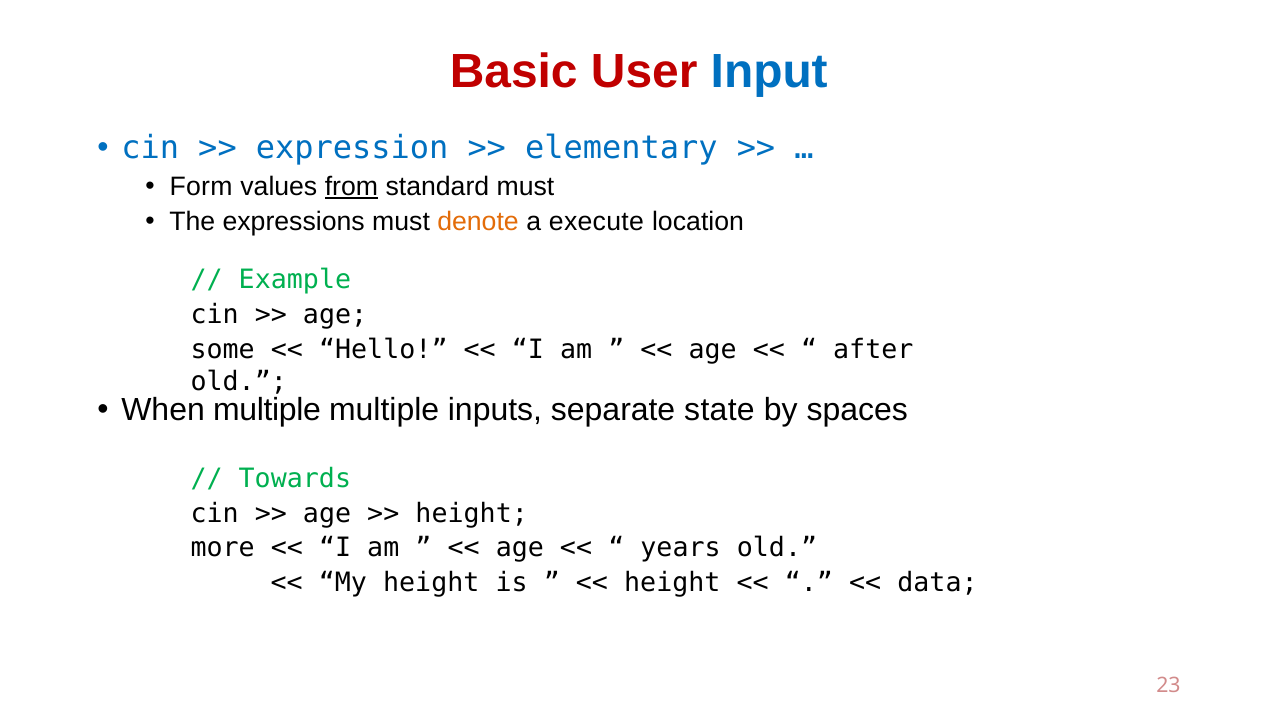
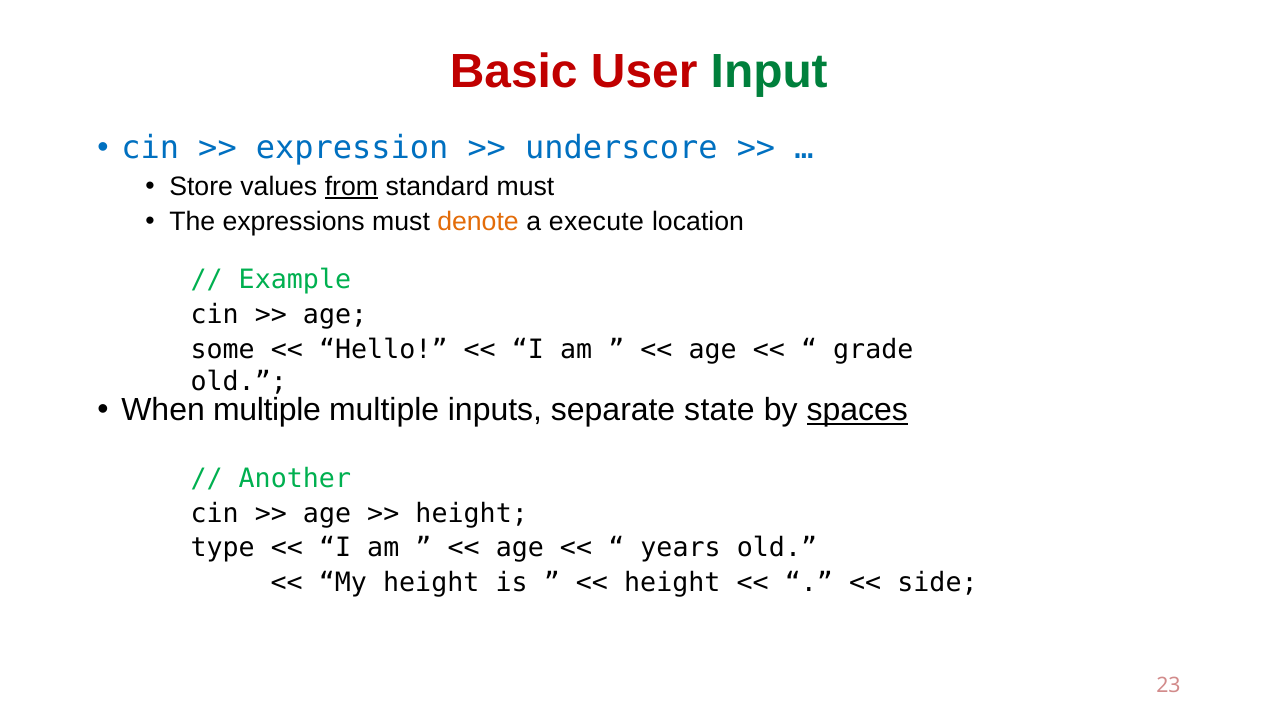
Input colour: blue -> green
elementary: elementary -> underscore
Form: Form -> Store
after: after -> grade
spaces underline: none -> present
Towards: Towards -> Another
more: more -> type
data: data -> side
